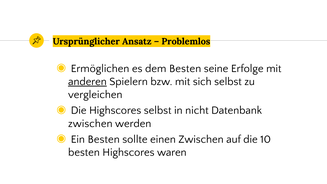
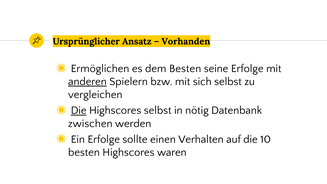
Problemlos: Problemlos -> Vorhanden
Die at (79, 110) underline: none -> present
nicht: nicht -> nötig
Ein Besten: Besten -> Erfolge
einen Zwischen: Zwischen -> Verhalten
